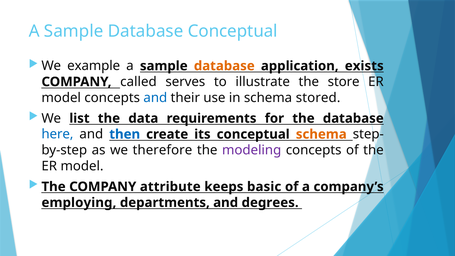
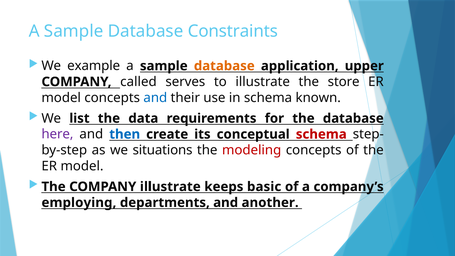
Database Conceptual: Conceptual -> Constraints
exists: exists -> upper
stored: stored -> known
here colour: blue -> purple
schema at (321, 134) colour: orange -> red
therefore: therefore -> situations
modeling colour: purple -> red
COMPANY attribute: attribute -> illustrate
degrees: degrees -> another
